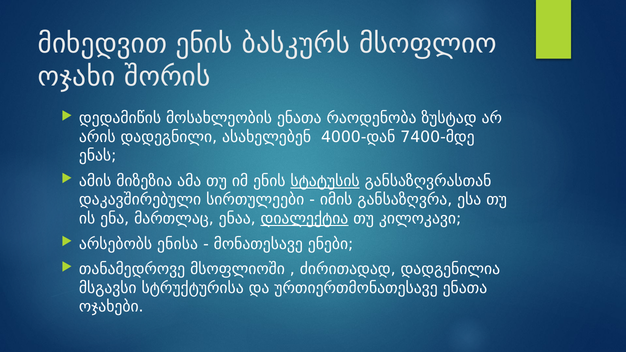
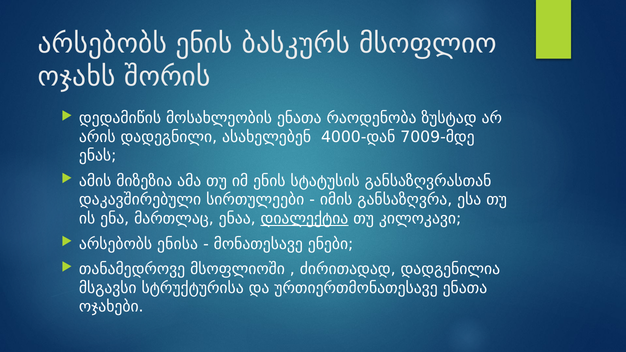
მიხედვით at (102, 44): მიხედვით -> არსებობს
ოჯახი: ოჯახი -> ოჯახს
7400-მდე: 7400-მდე -> 7009-მდე
სტატუსის underline: present -> none
